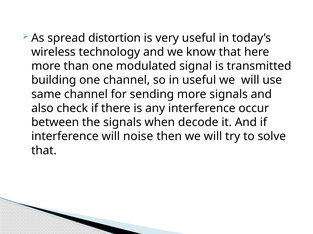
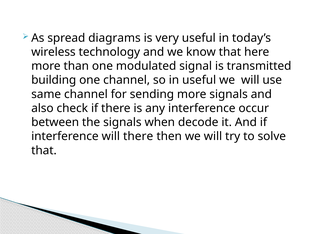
distortion: distortion -> diagrams
will noise: noise -> there
